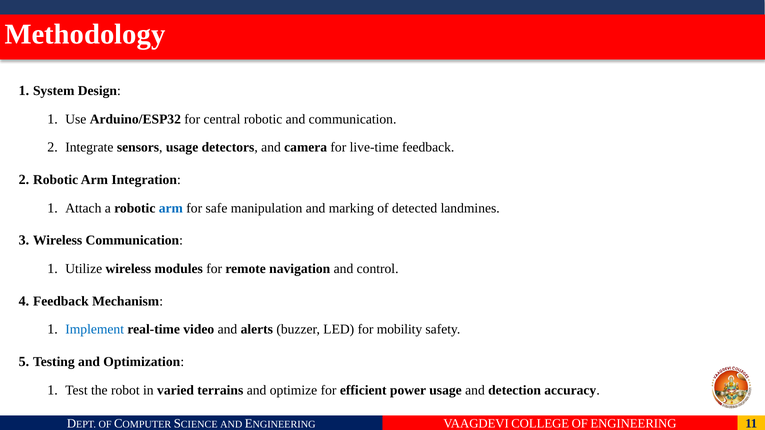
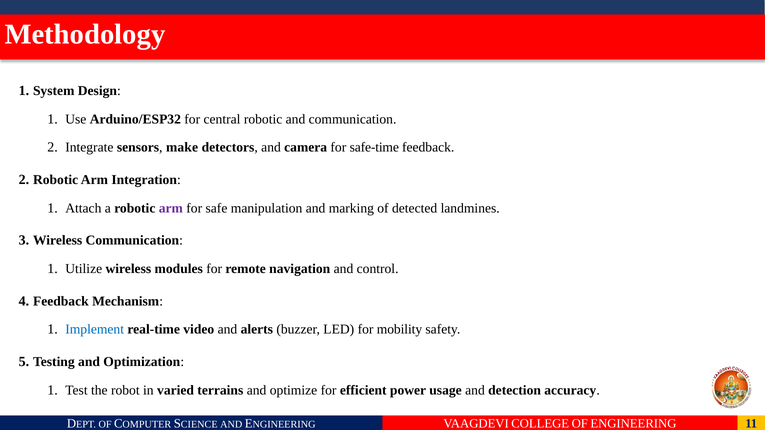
sensors usage: usage -> make
live-time: live-time -> safe-time
arm at (171, 208) colour: blue -> purple
